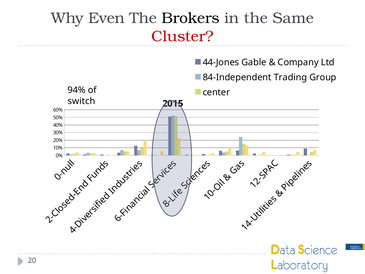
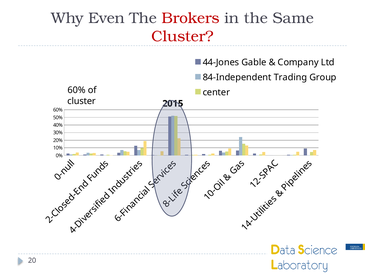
Brokers colour: black -> red
94% at (76, 90): 94% -> 60%
switch at (81, 101): switch -> cluster
